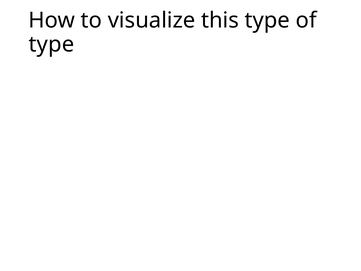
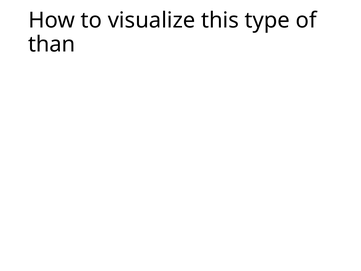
type at (51, 44): type -> than
